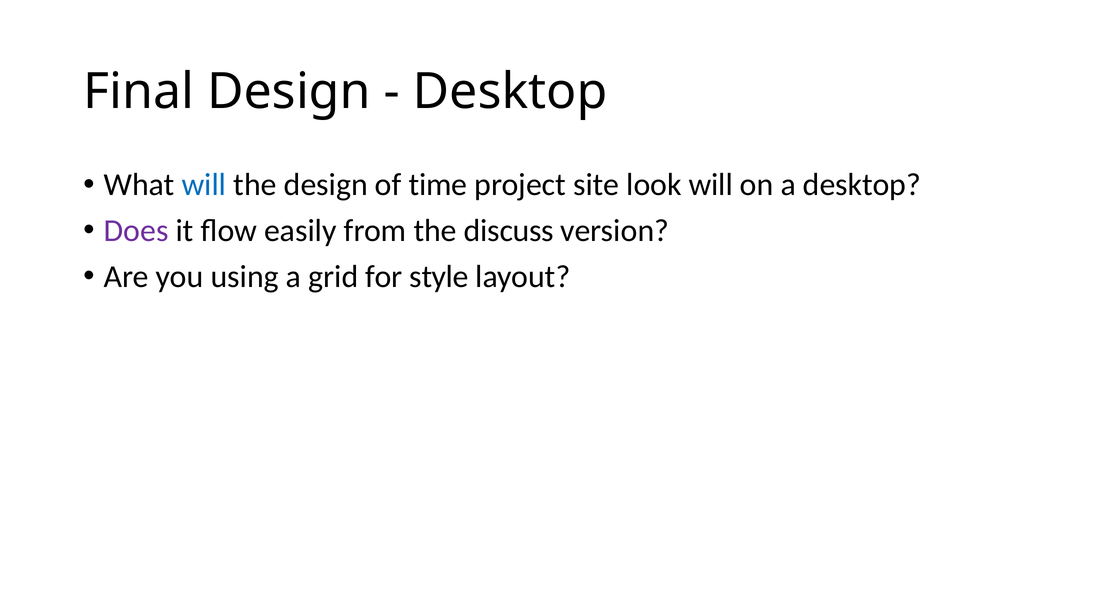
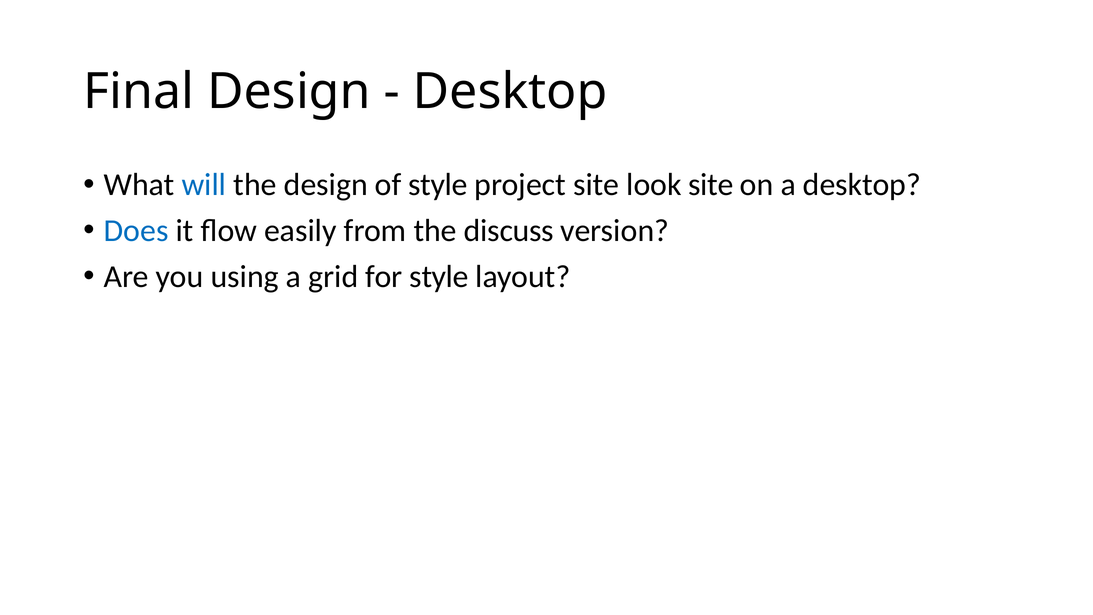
of time: time -> style
look will: will -> site
Does colour: purple -> blue
